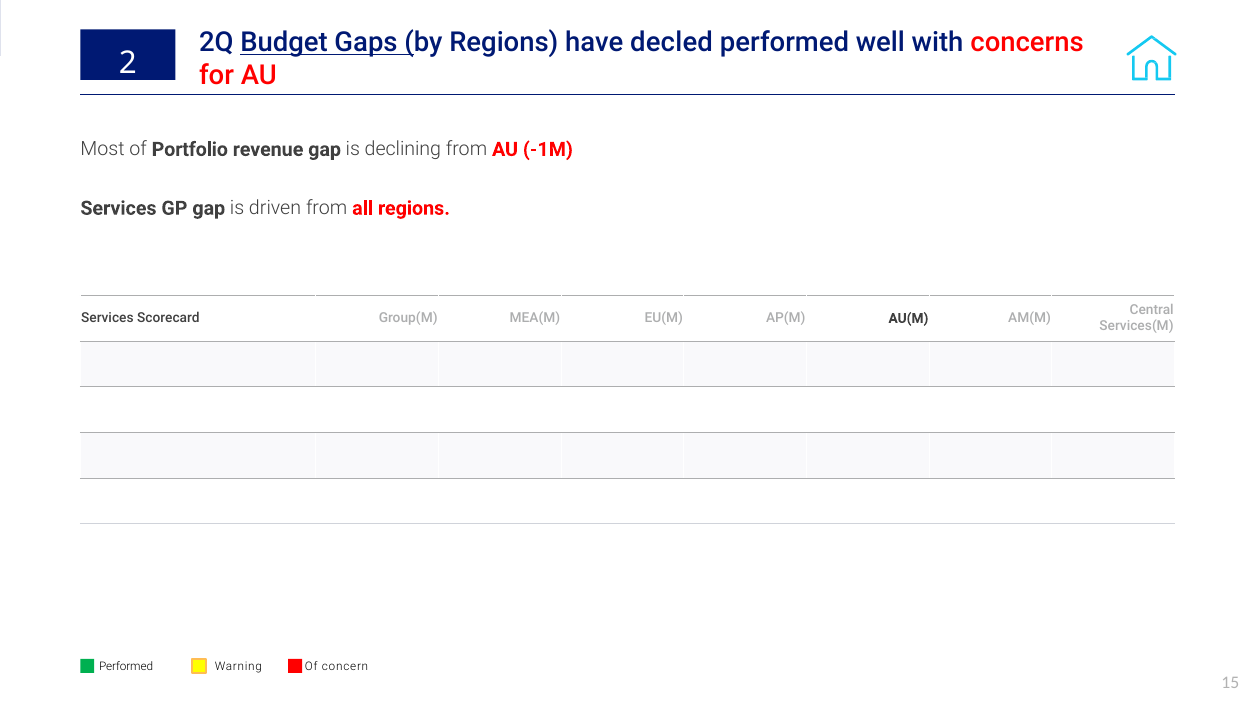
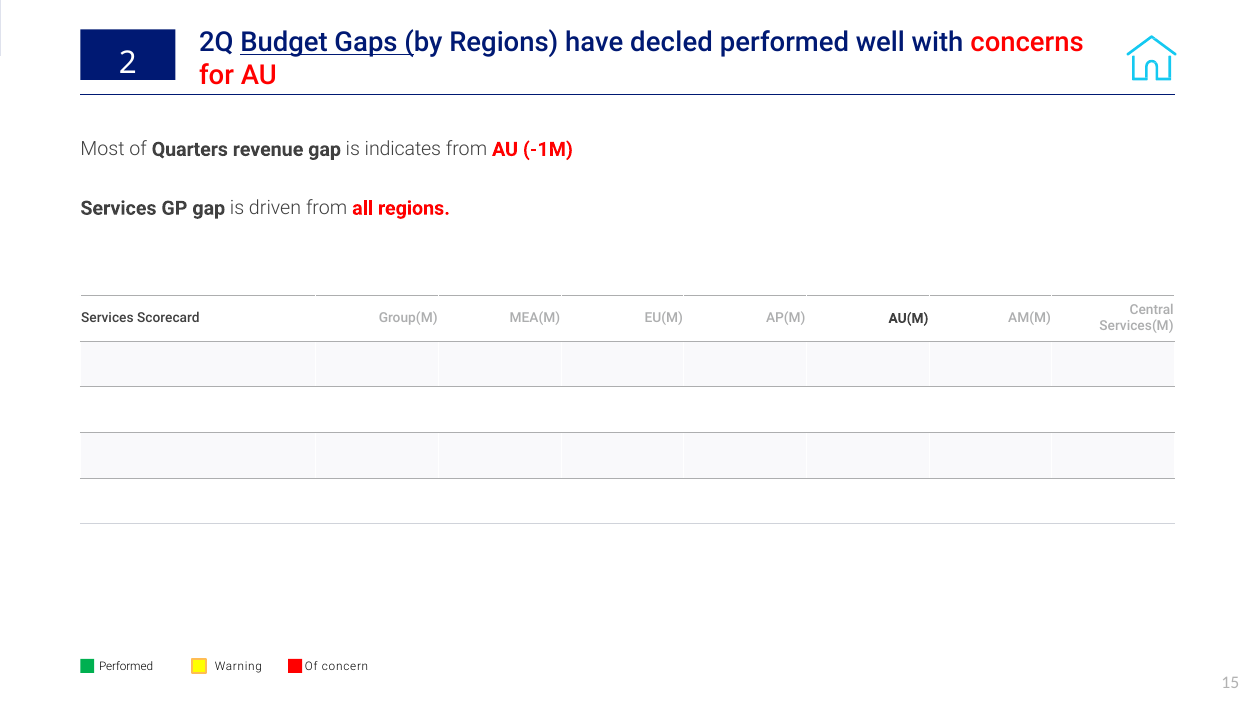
Portfolio: Portfolio -> Quarters
declining: declining -> indicates
